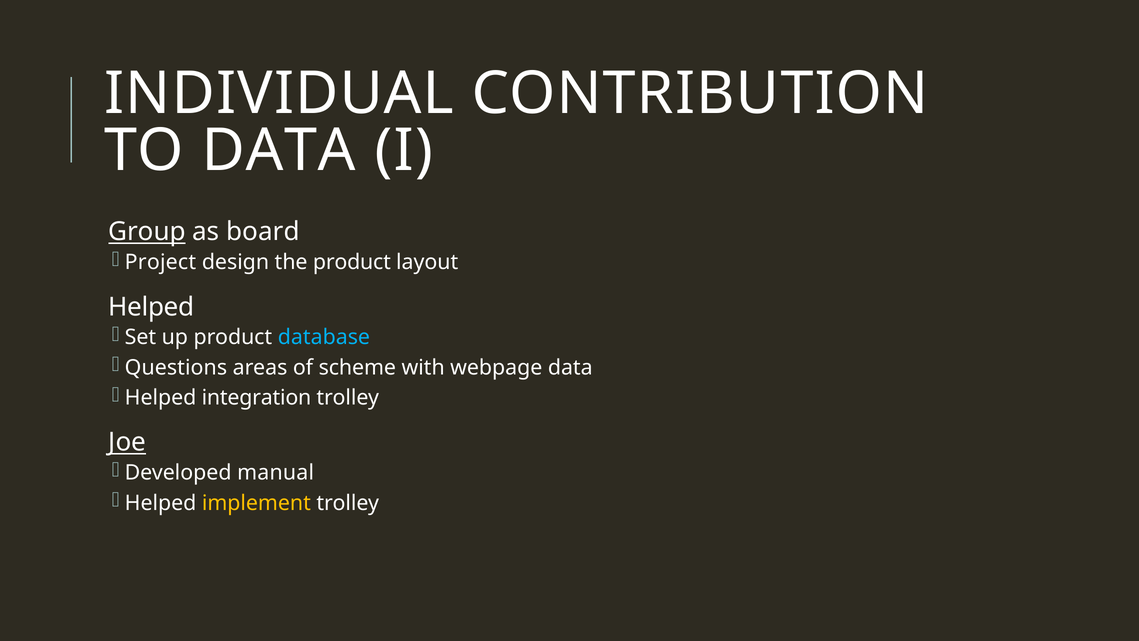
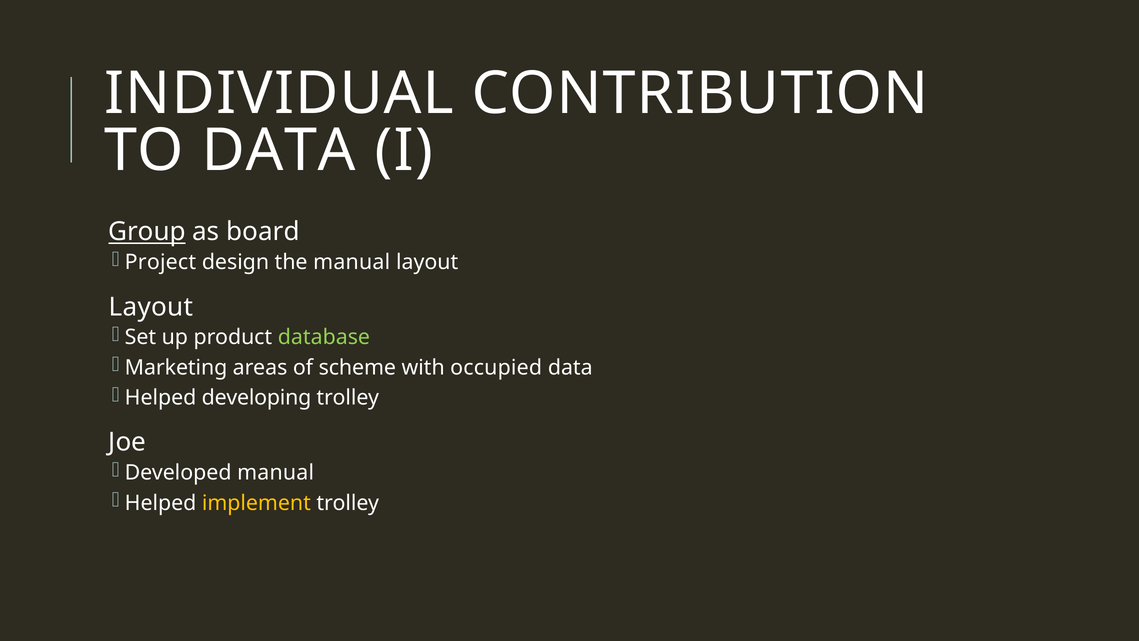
the product: product -> manual
Helped at (151, 307): Helped -> Layout
database colour: light blue -> light green
Questions: Questions -> Marketing
webpage: webpage -> occupied
integration: integration -> developing
Joe underline: present -> none
